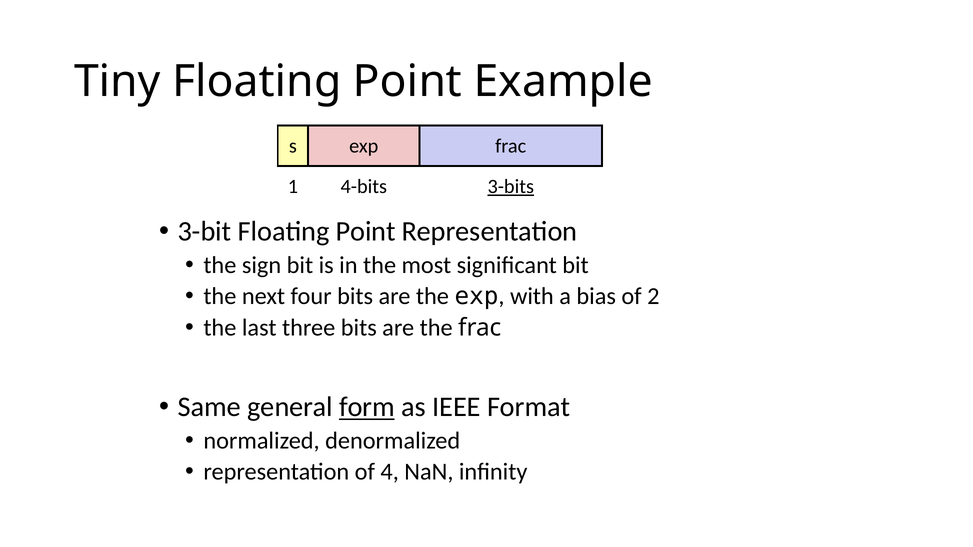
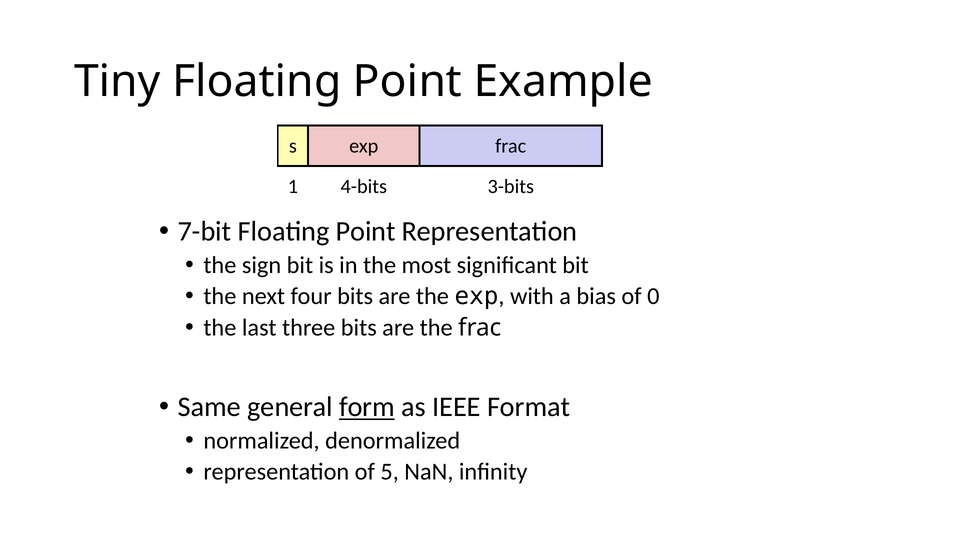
3-bits underline: present -> none
3-bit: 3-bit -> 7-bit
2: 2 -> 0
4: 4 -> 5
